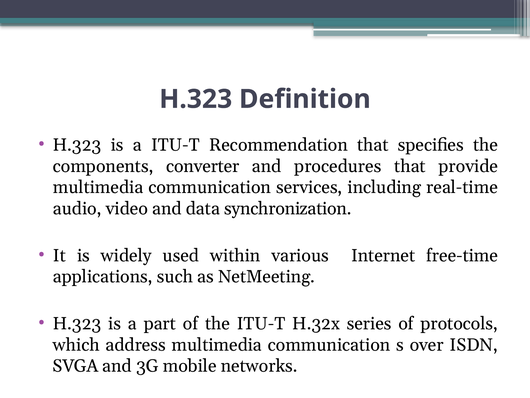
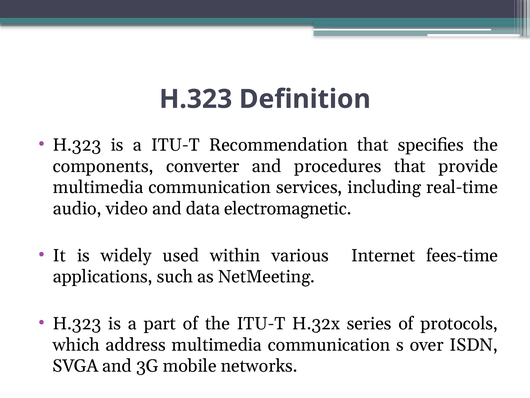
synchronization: synchronization -> electromagnetic
free-time: free-time -> fees-time
